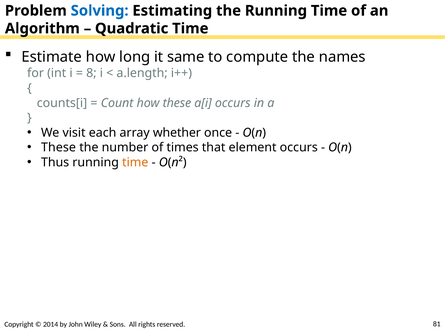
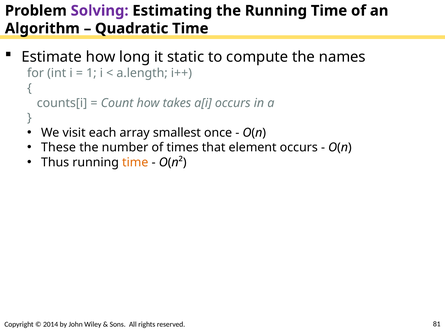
Solving colour: blue -> purple
same: same -> static
8: 8 -> 1
how these: these -> takes
whether: whether -> smallest
